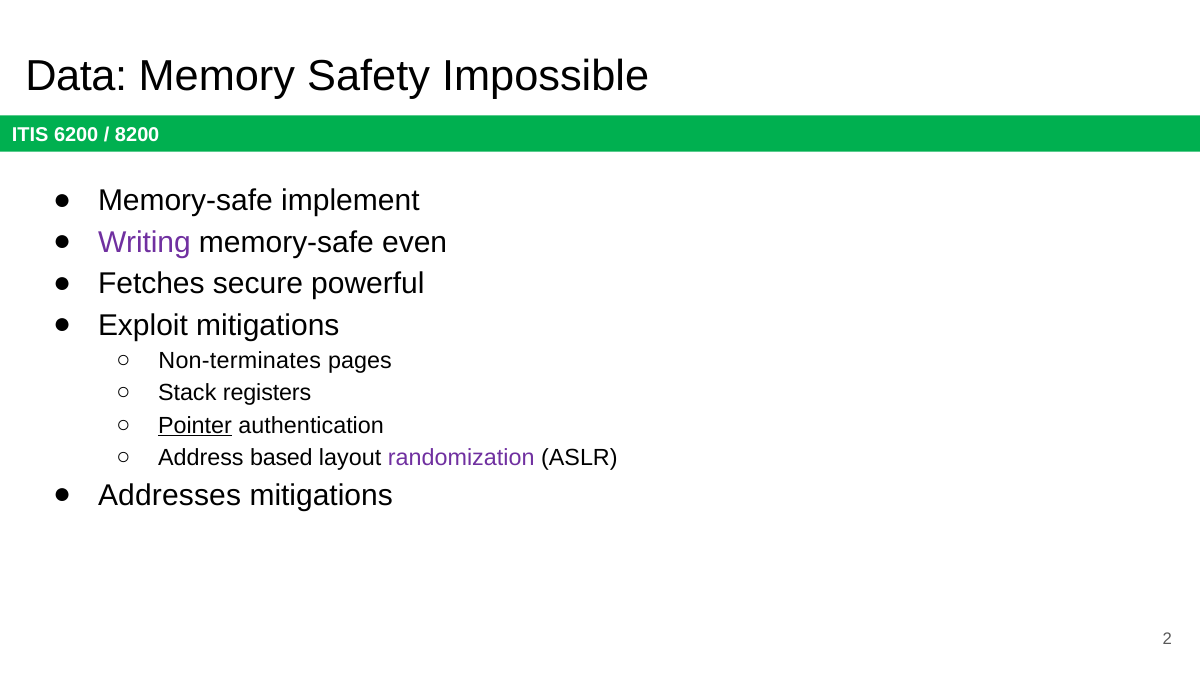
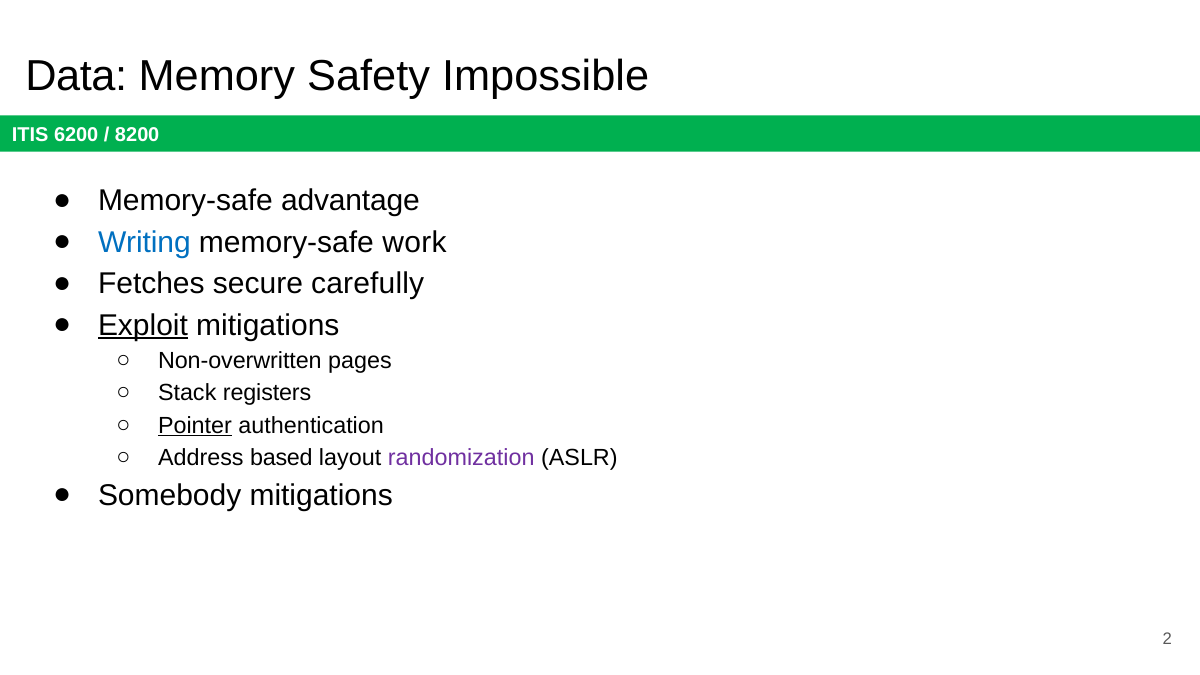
implement: implement -> advantage
Writing colour: purple -> blue
even: even -> work
powerful: powerful -> carefully
Exploit underline: none -> present
Non-terminates: Non-terminates -> Non-overwritten
Addresses: Addresses -> Somebody
